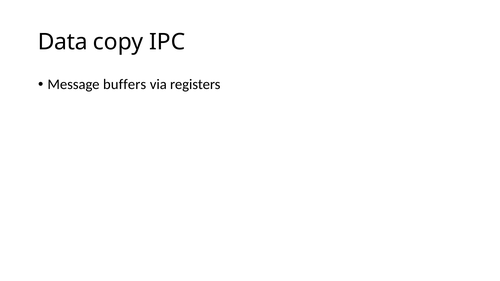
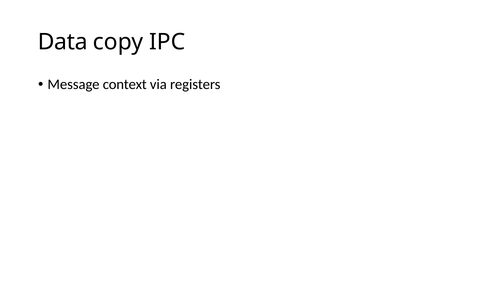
buffers: buffers -> context
